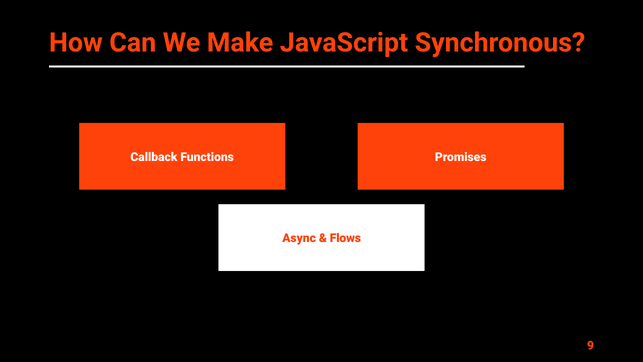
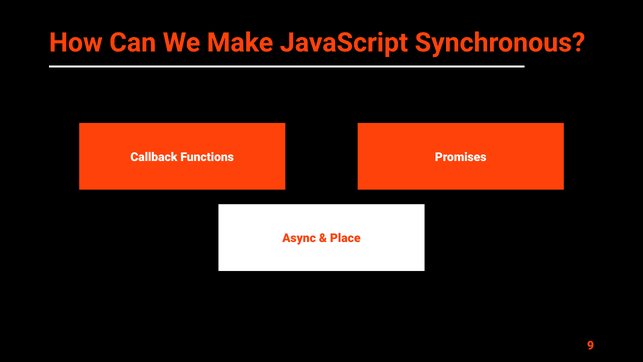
Flows: Flows -> Place
